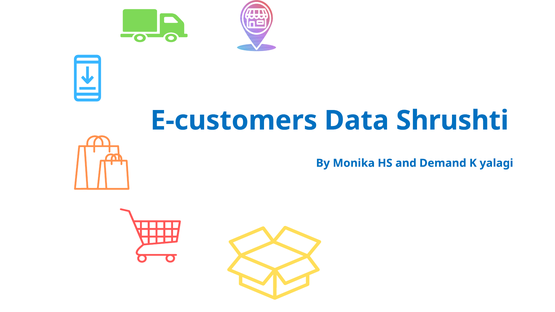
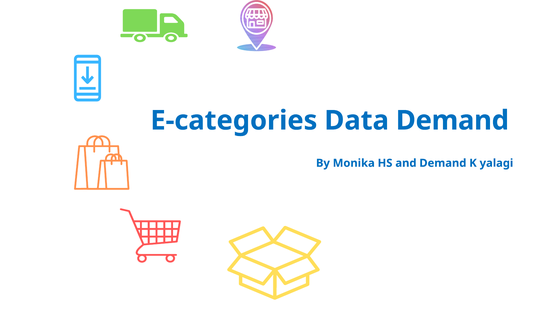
E-customers: E-customers -> E-categories
Data Shrushti: Shrushti -> Demand
